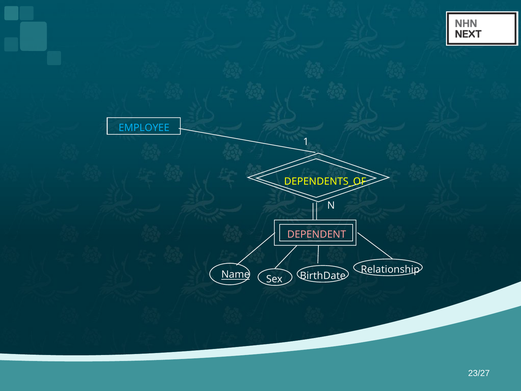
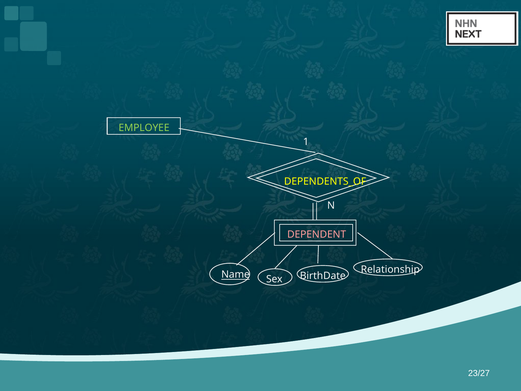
EMPLOYEE colour: light blue -> light green
